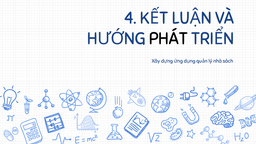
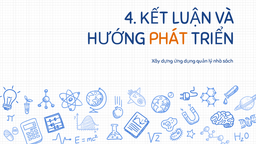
PHÁT colour: black -> orange
